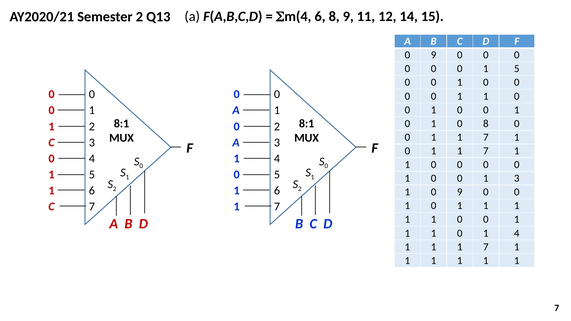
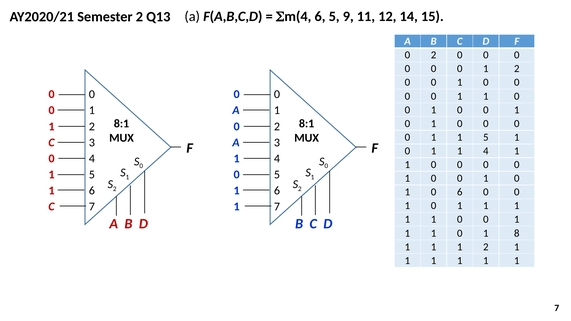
6 8: 8 -> 5
9 at (434, 55): 9 -> 2
0 0 1 5: 5 -> 2
8 at (486, 124): 8 -> 0
7 at (486, 137): 7 -> 5
7 at (486, 151): 7 -> 4
3 at (517, 178): 3 -> 0
1 0 9: 9 -> 6
1 4: 4 -> 8
1 1 1 7: 7 -> 2
